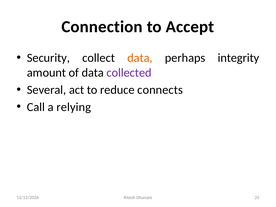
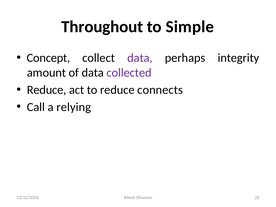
Connection: Connection -> Throughout
Accept: Accept -> Simple
Security: Security -> Concept
data at (140, 58) colour: orange -> purple
Several at (47, 90): Several -> Reduce
